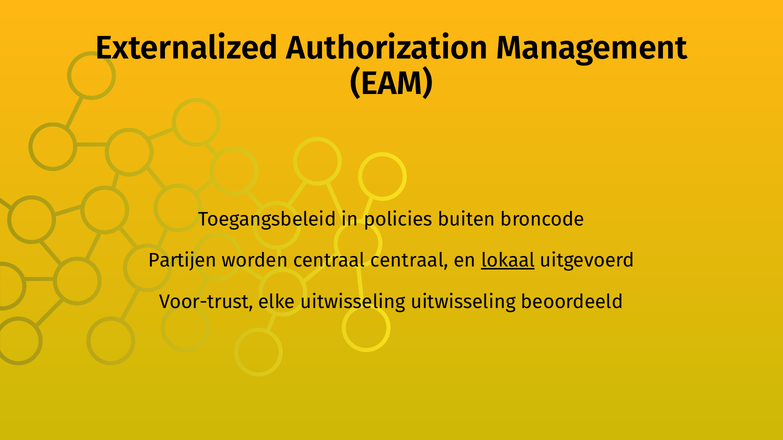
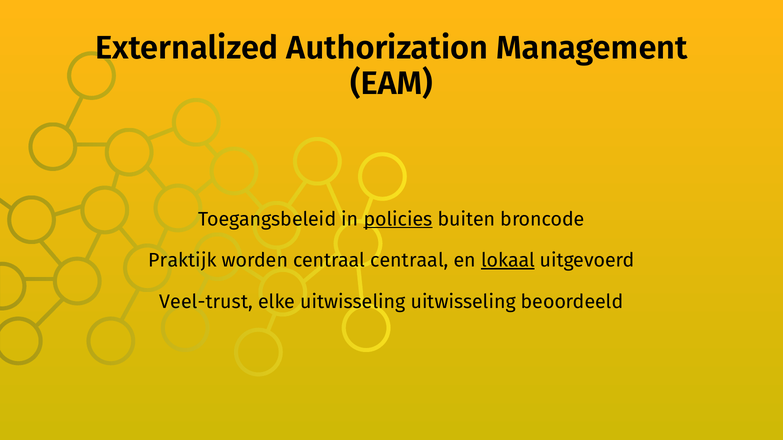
policies underline: none -> present
Partijen: Partijen -> Praktijk
Voor-trust: Voor-trust -> Veel-trust
